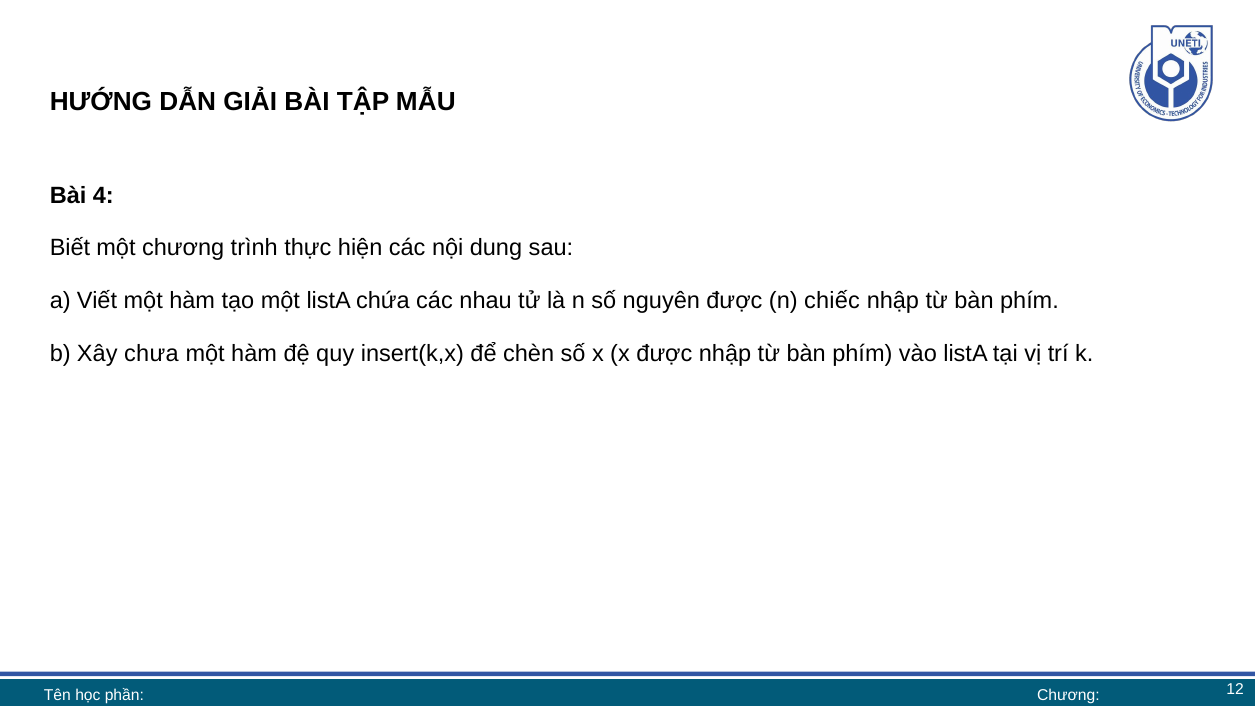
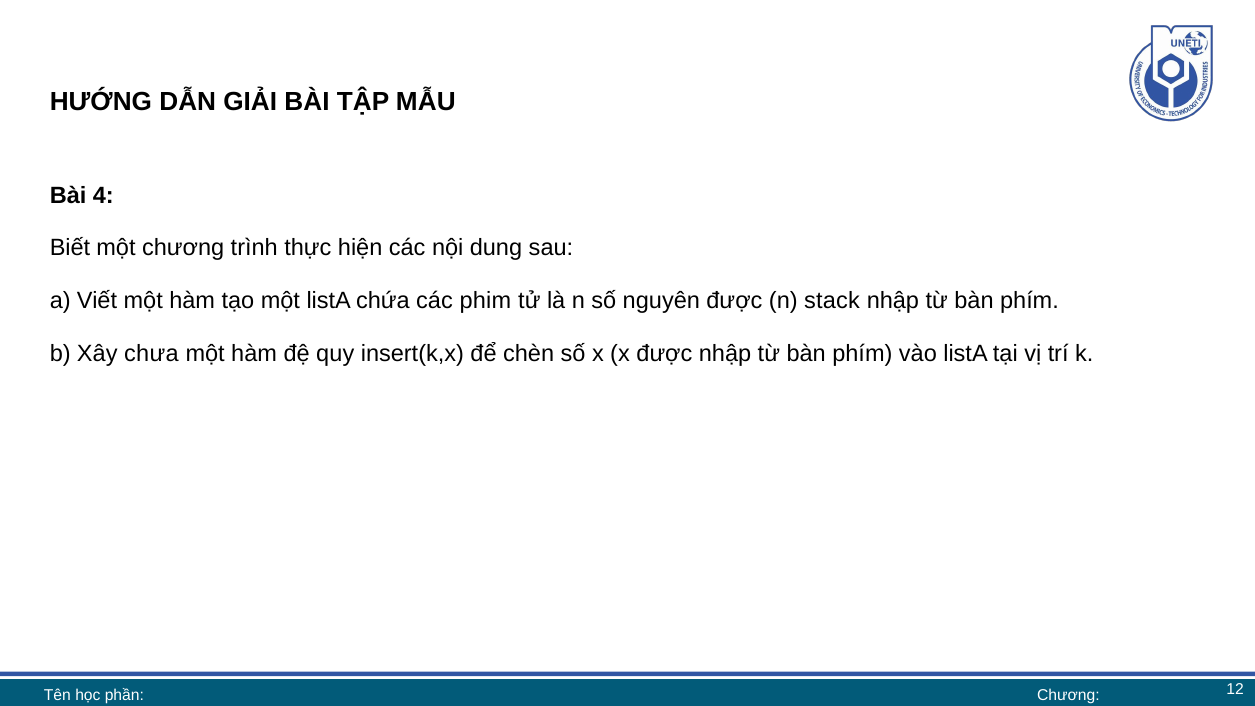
nhau: nhau -> phim
chiếc: chiếc -> stack
